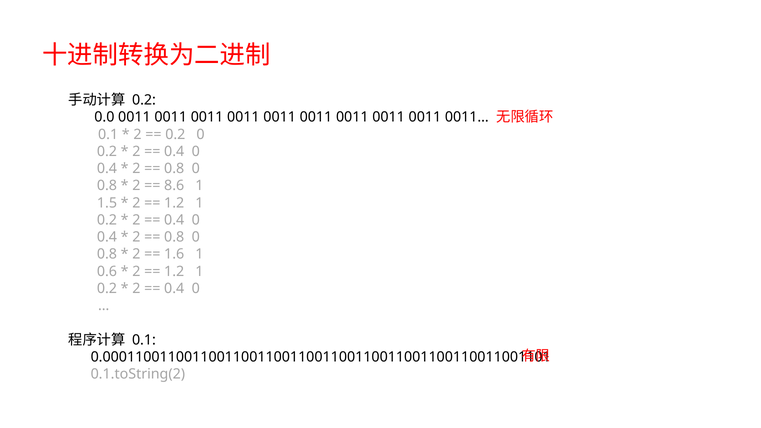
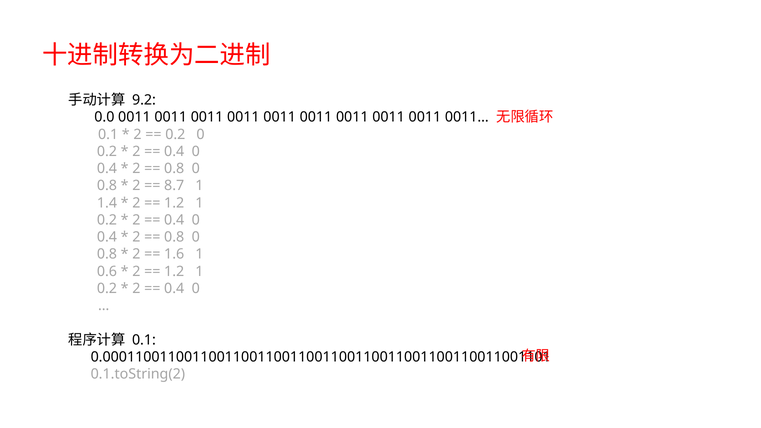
0.2 at (144, 100): 0.2 -> 9.2
8.6: 8.6 -> 8.7
1.5: 1.5 -> 1.4
